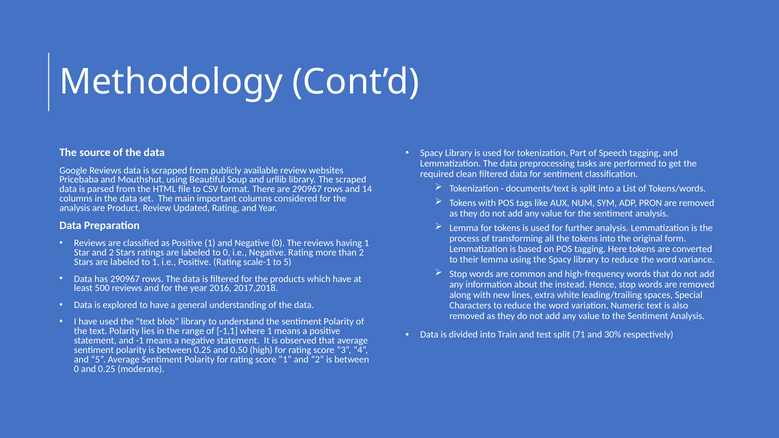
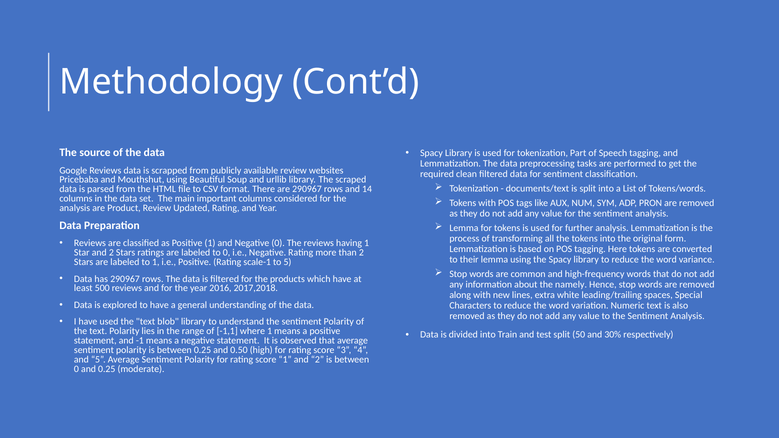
instead: instead -> namely
71: 71 -> 50
